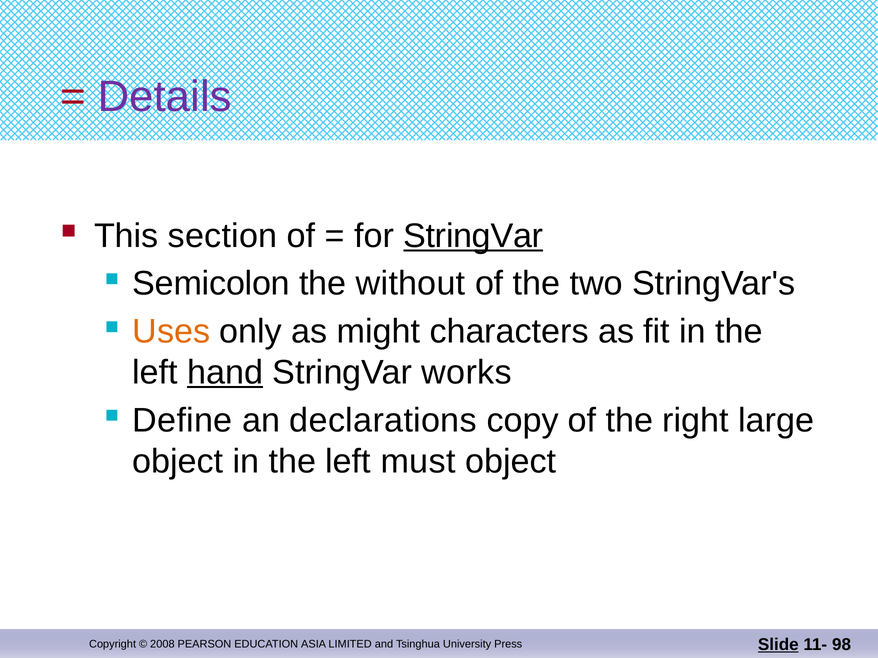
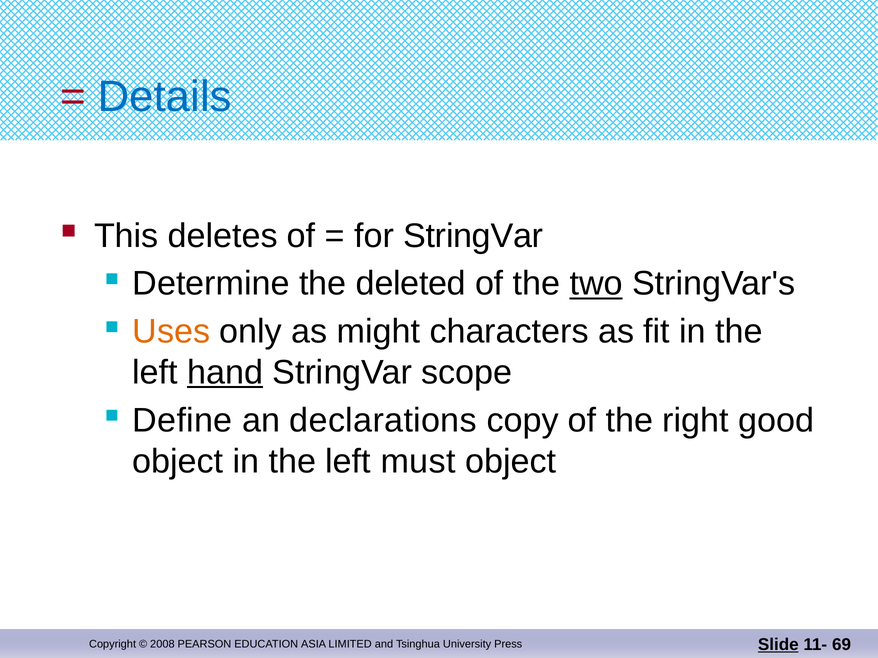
Details colour: purple -> blue
section: section -> deletes
StringVar at (473, 236) underline: present -> none
Semicolon: Semicolon -> Determine
without: without -> deleted
two underline: none -> present
works: works -> scope
large: large -> good
98: 98 -> 69
